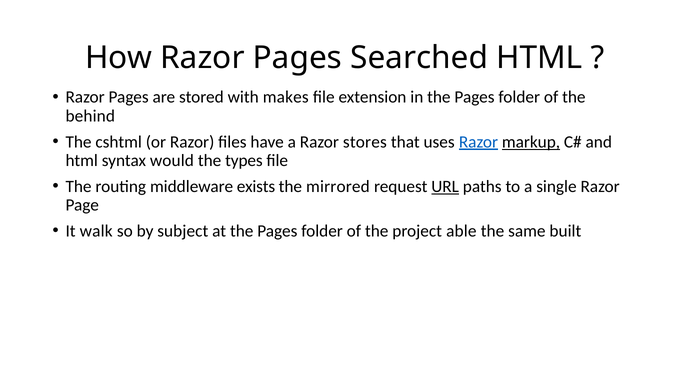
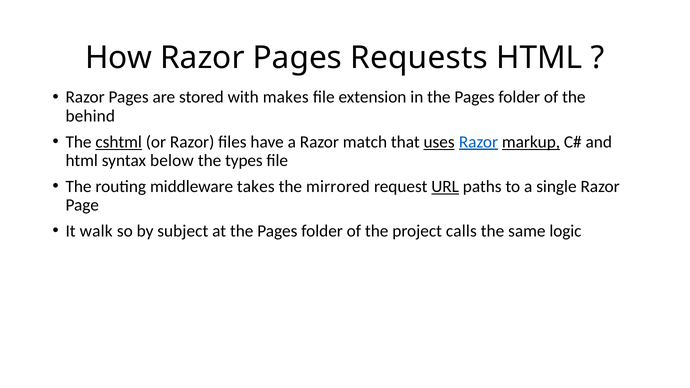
Searched: Searched -> Requests
cshtml underline: none -> present
stores: stores -> match
uses underline: none -> present
would: would -> below
exists: exists -> takes
able: able -> calls
built: built -> logic
